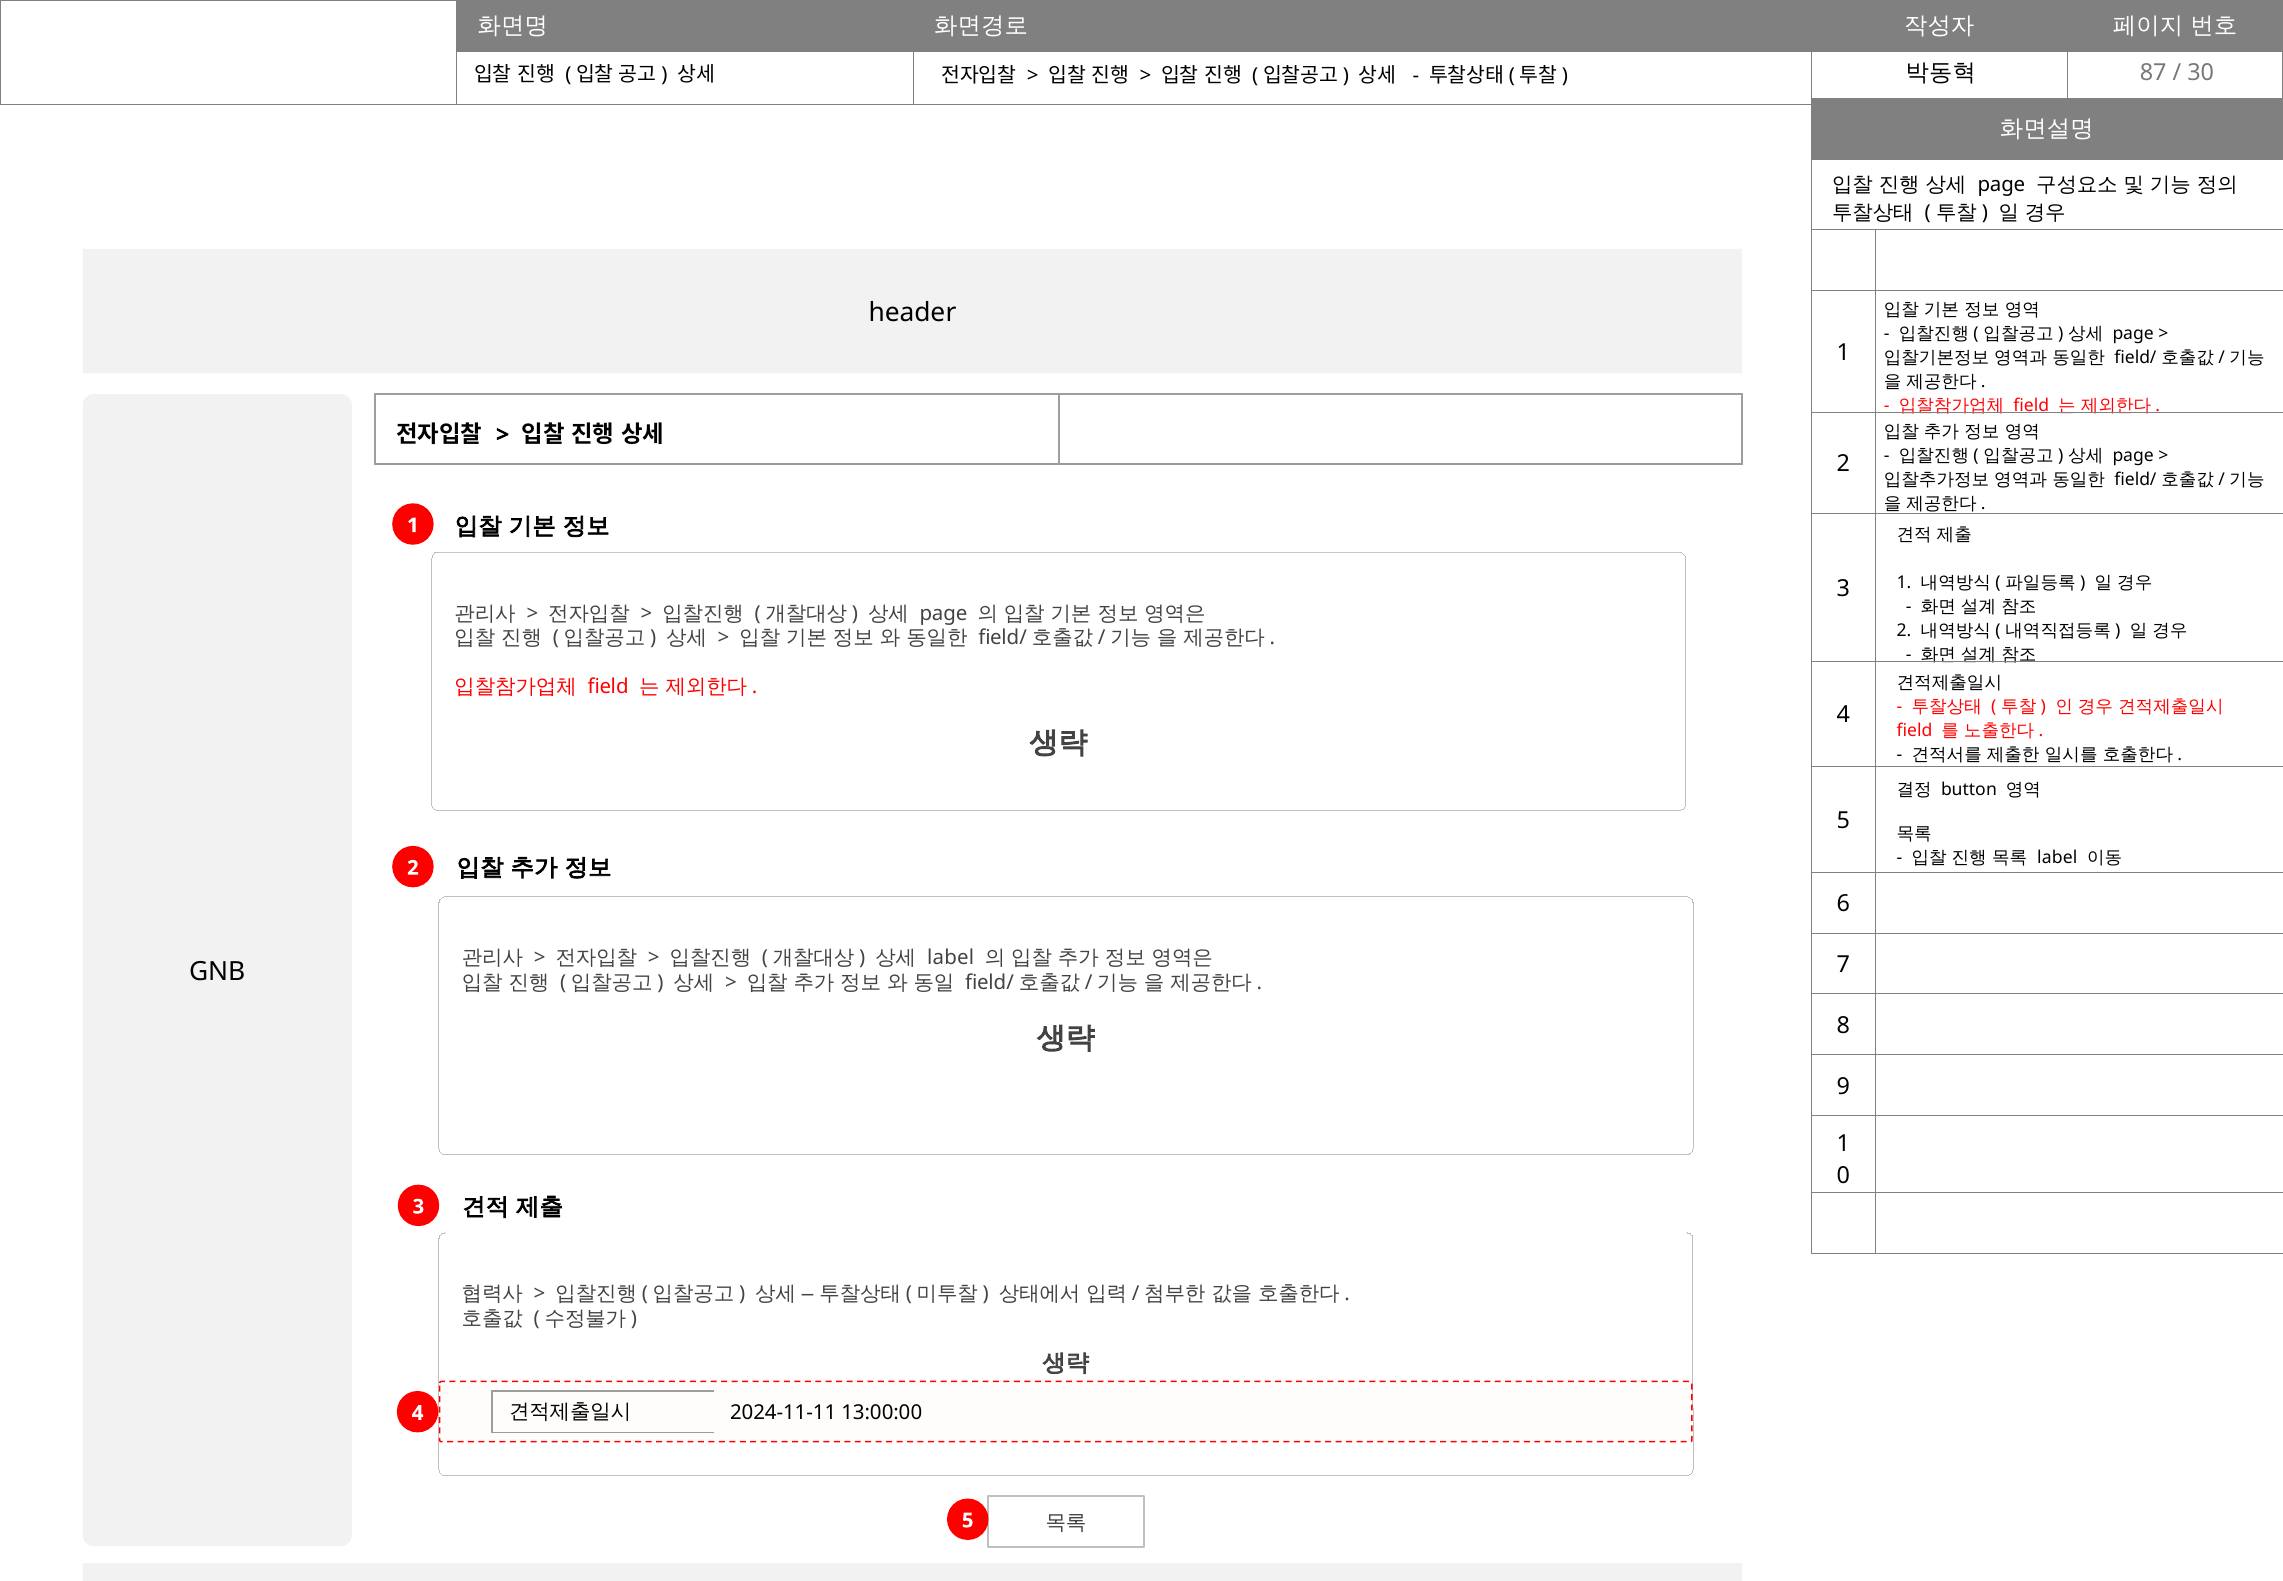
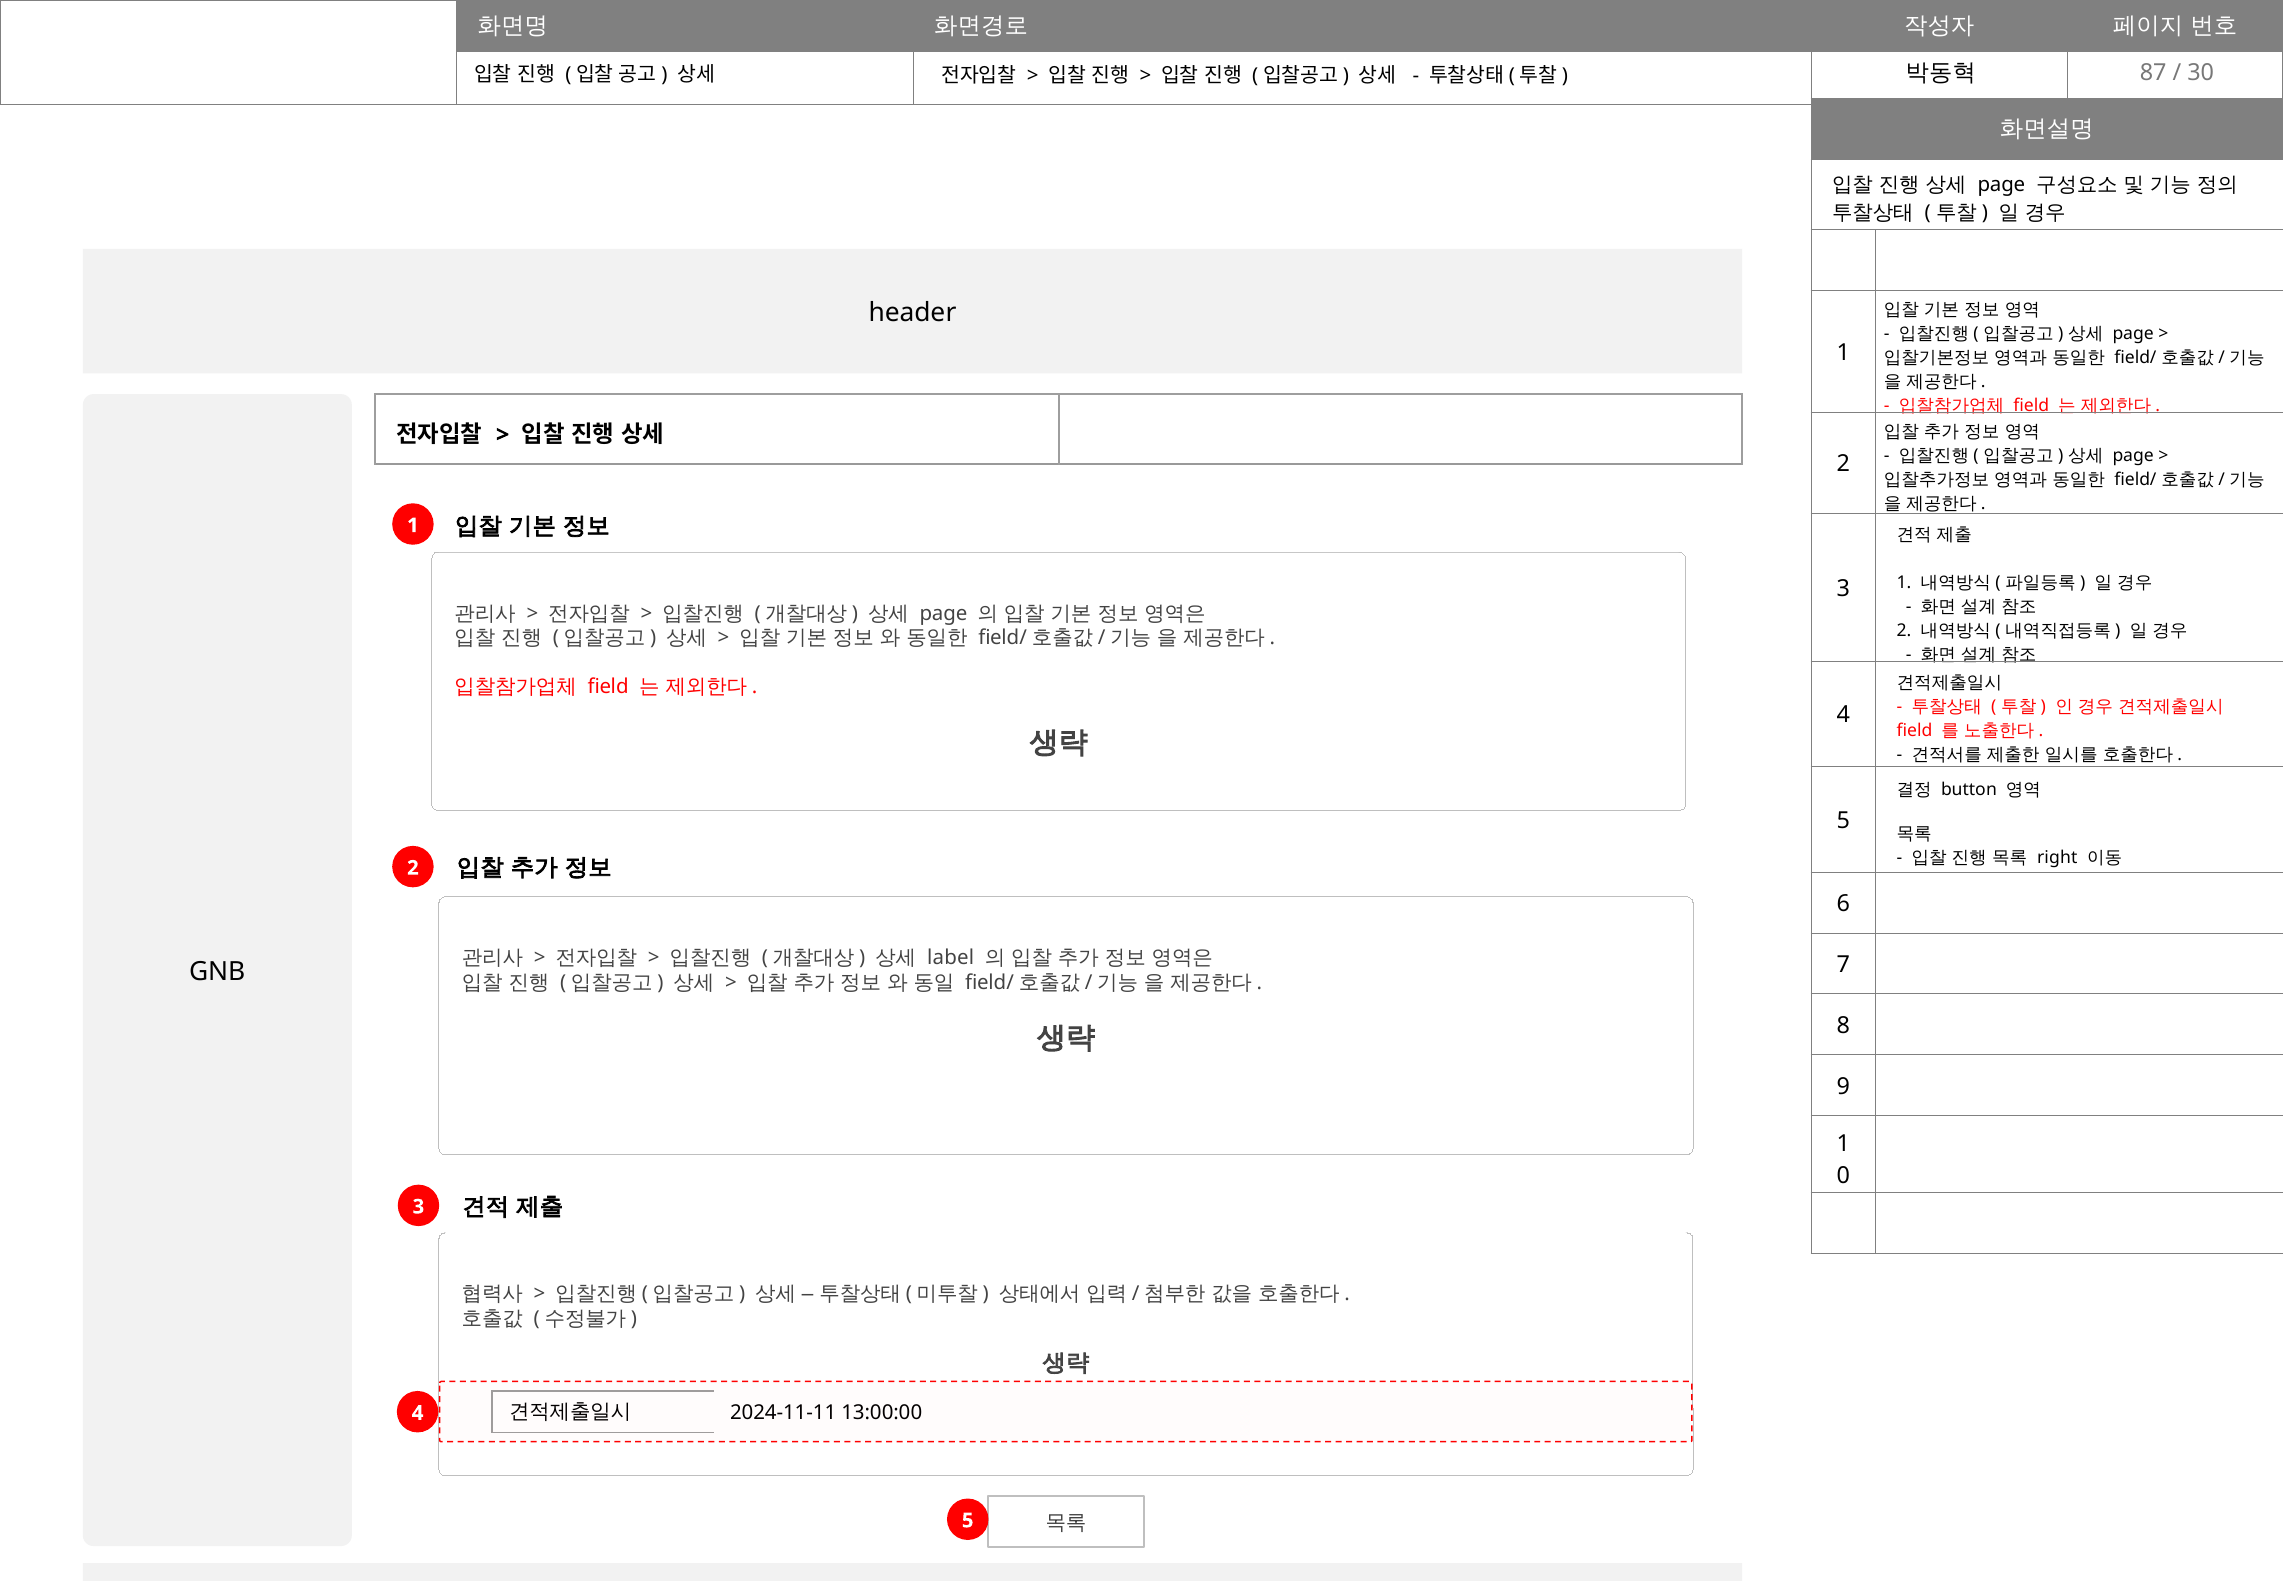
label at (2057, 858): label -> right
